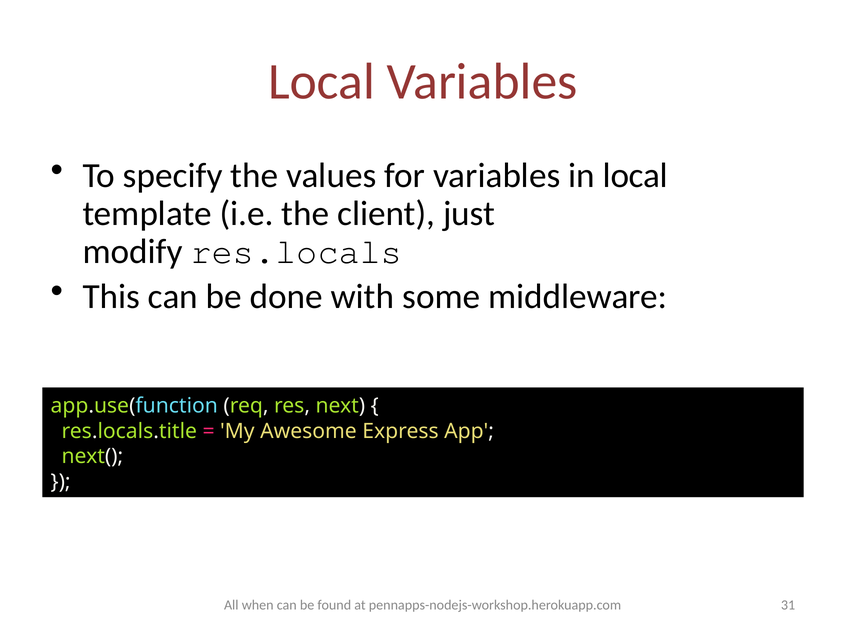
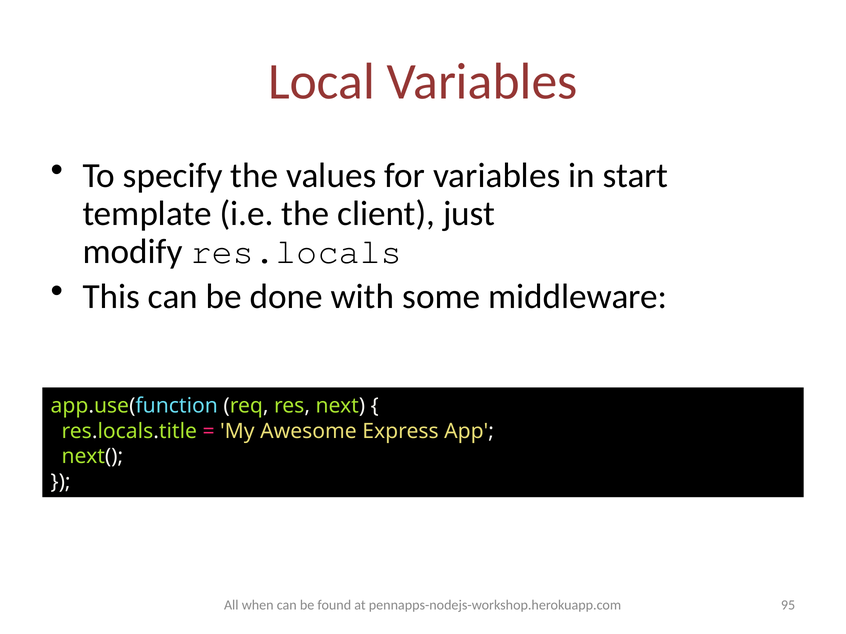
in local: local -> start
31: 31 -> 95
